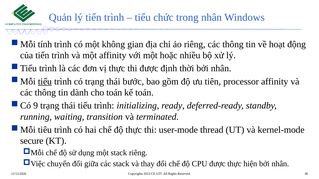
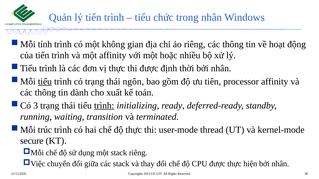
bước: bước -> ngôn
cho toán: toán -> xuất
9: 9 -> 3
trình at (104, 106) underline: none -> present
tiêu: tiêu -> trúc
